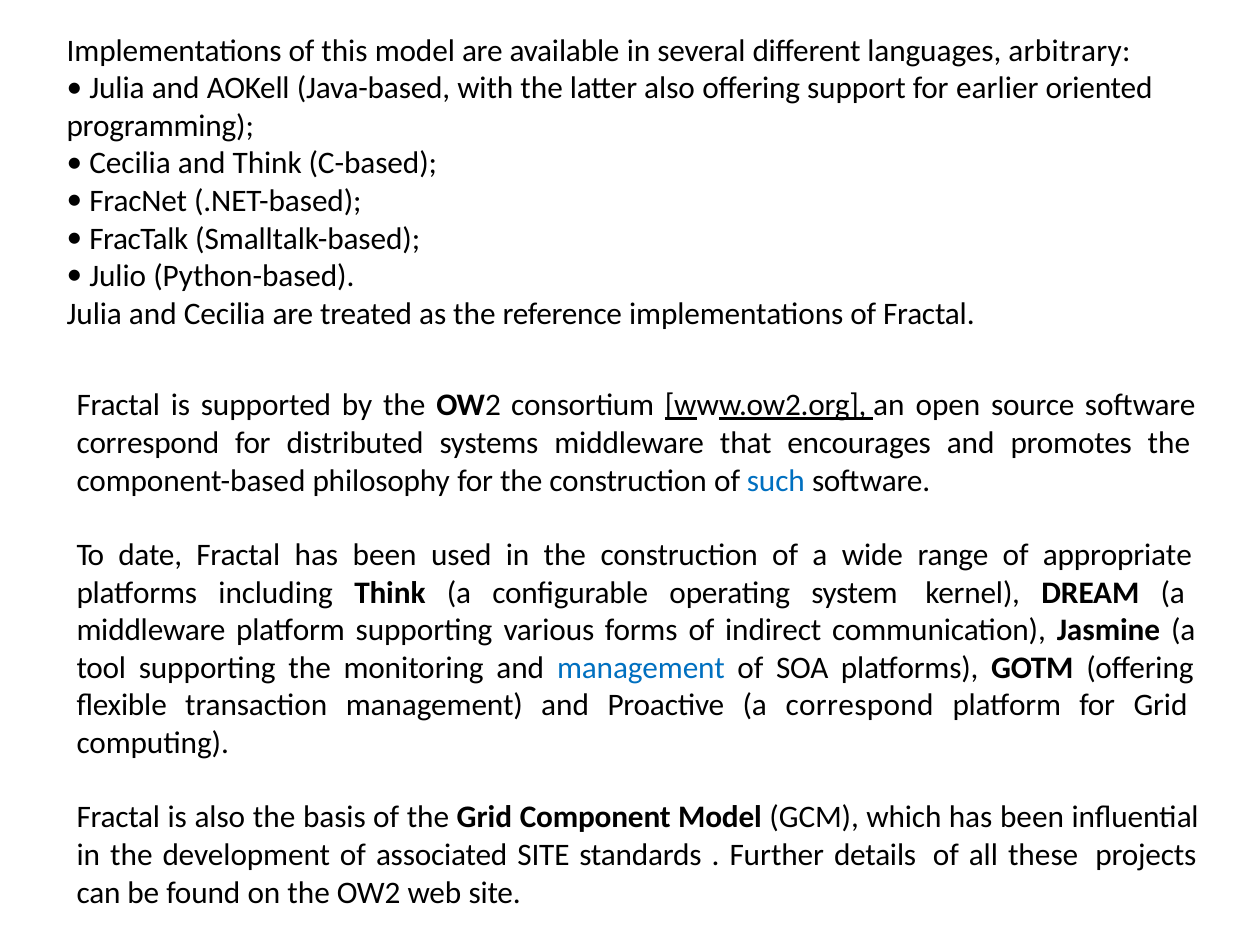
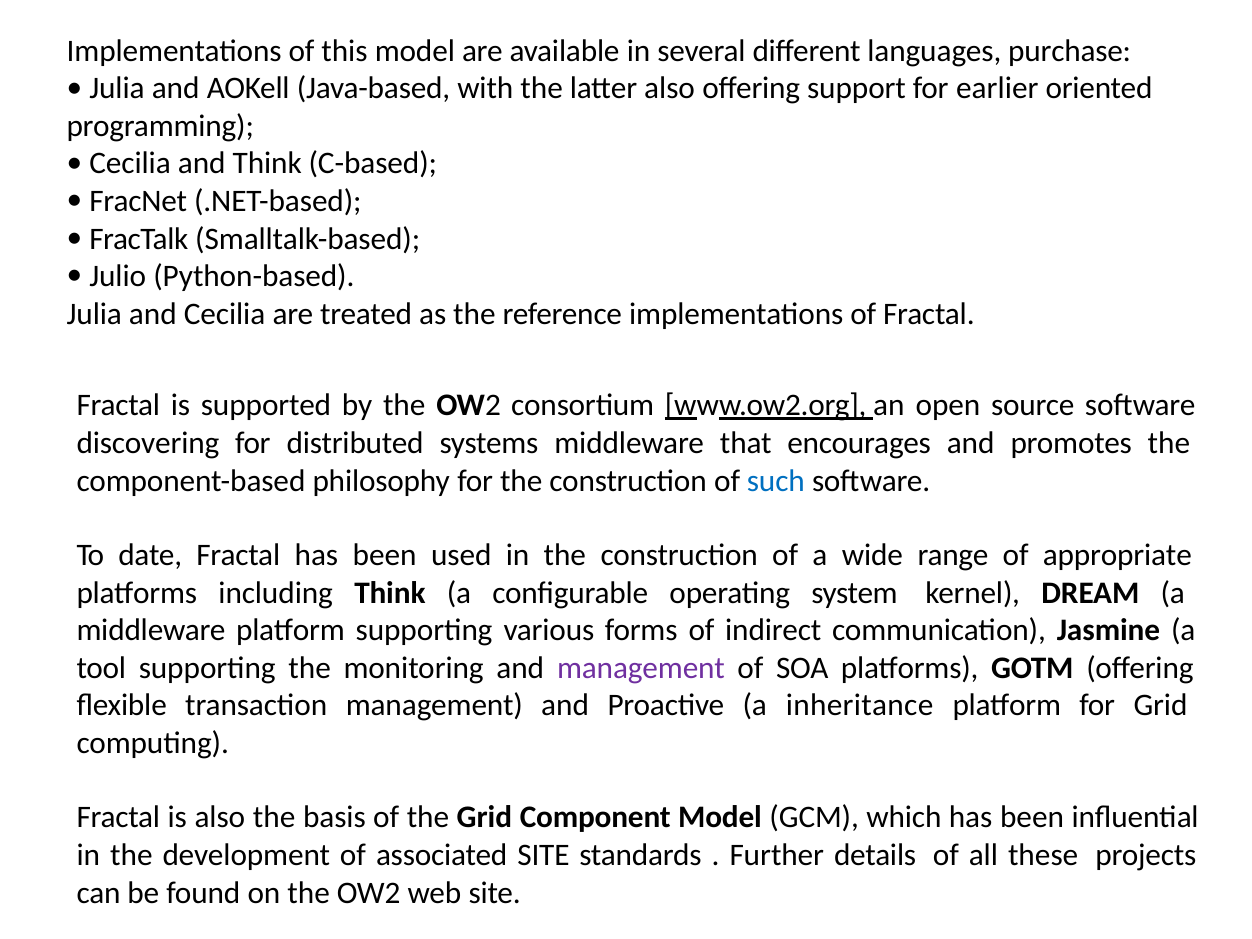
arbitrary: arbitrary -> purchase
correspond at (148, 443): correspond -> discovering
management at (641, 668) colour: blue -> purple
a correspond: correspond -> inheritance
